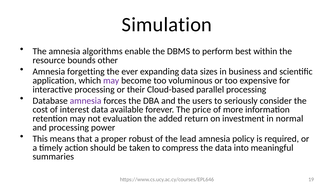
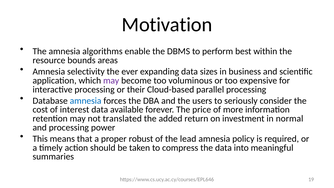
Simulation: Simulation -> Motivation
other: other -> areas
forgetting: forgetting -> selectivity
amnesia at (86, 101) colour: purple -> blue
evaluation: evaluation -> translated
